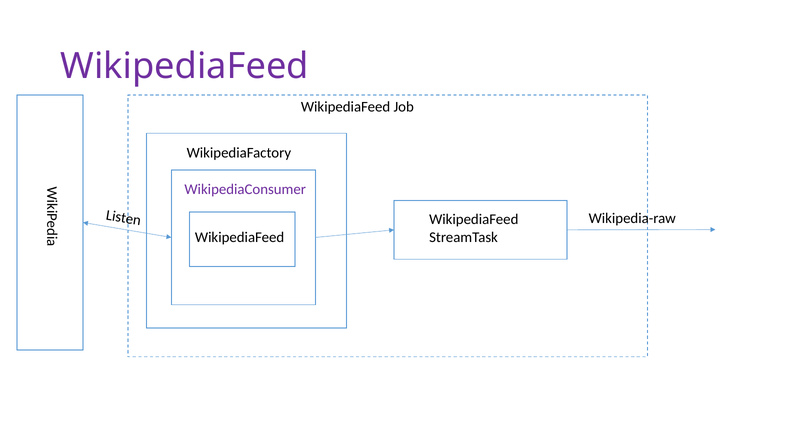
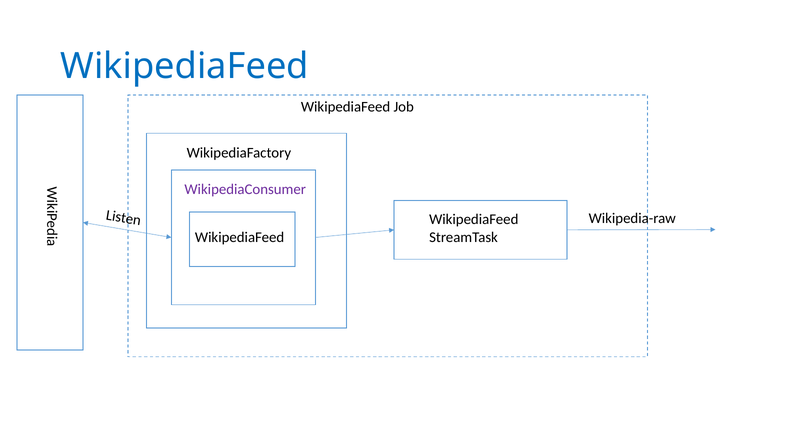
WikipediaFeed at (185, 66) colour: purple -> blue
